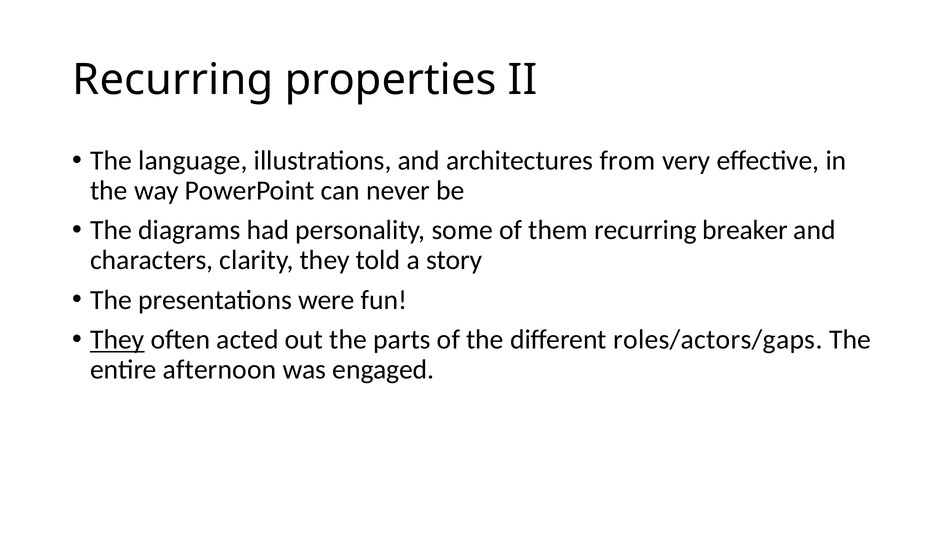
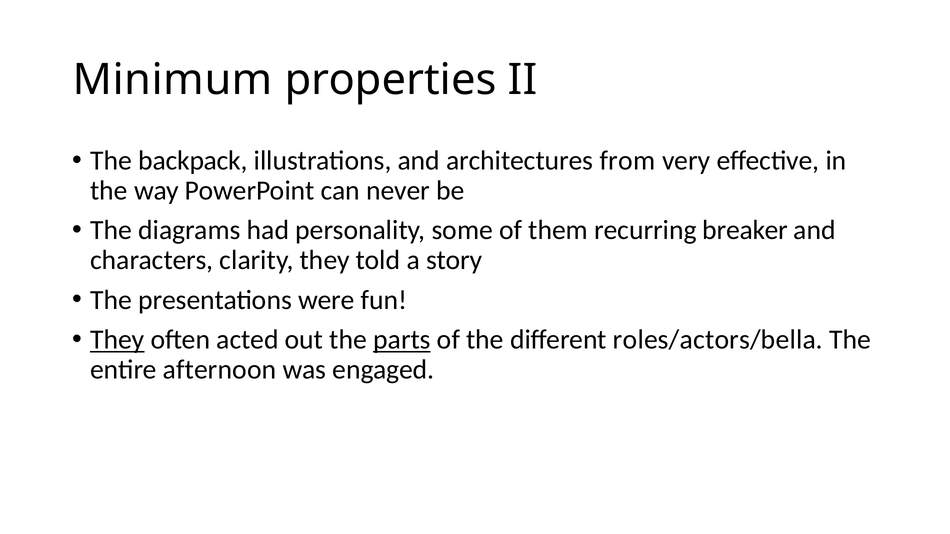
Recurring at (173, 80): Recurring -> Minimum
language: language -> backpack
parts underline: none -> present
roles/actors/gaps: roles/actors/gaps -> roles/actors/bella
